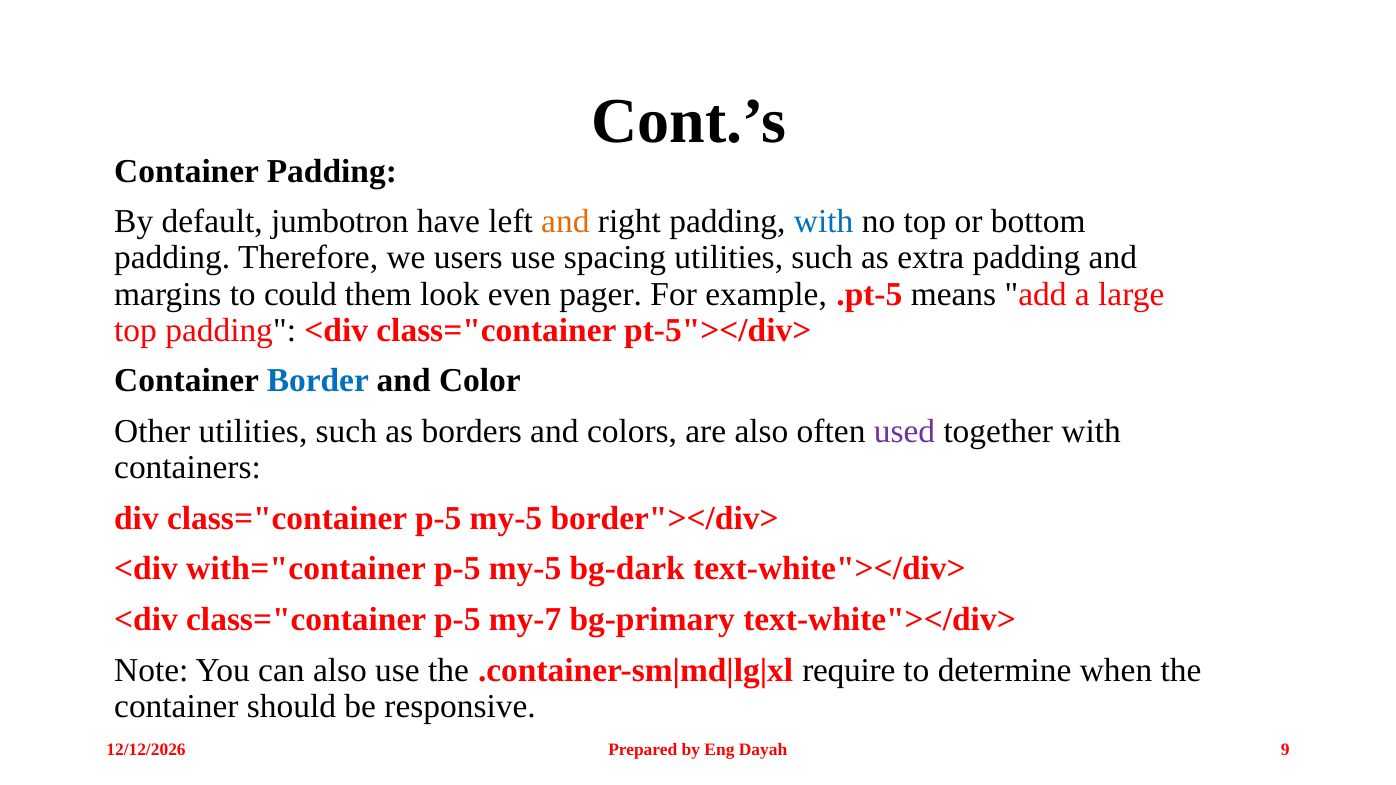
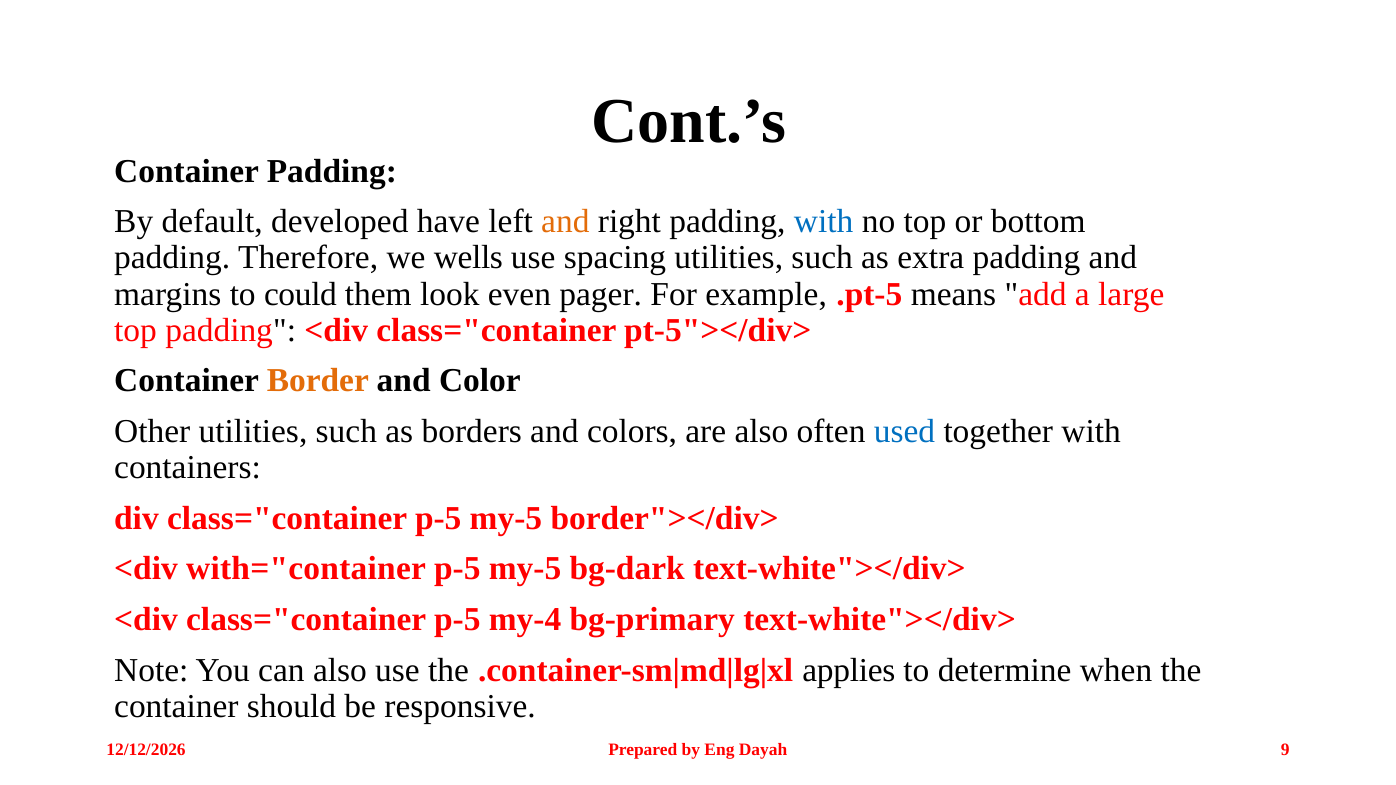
jumbotron: jumbotron -> developed
users: users -> wells
Border colour: blue -> orange
used colour: purple -> blue
my-7: my-7 -> my-4
require: require -> applies
